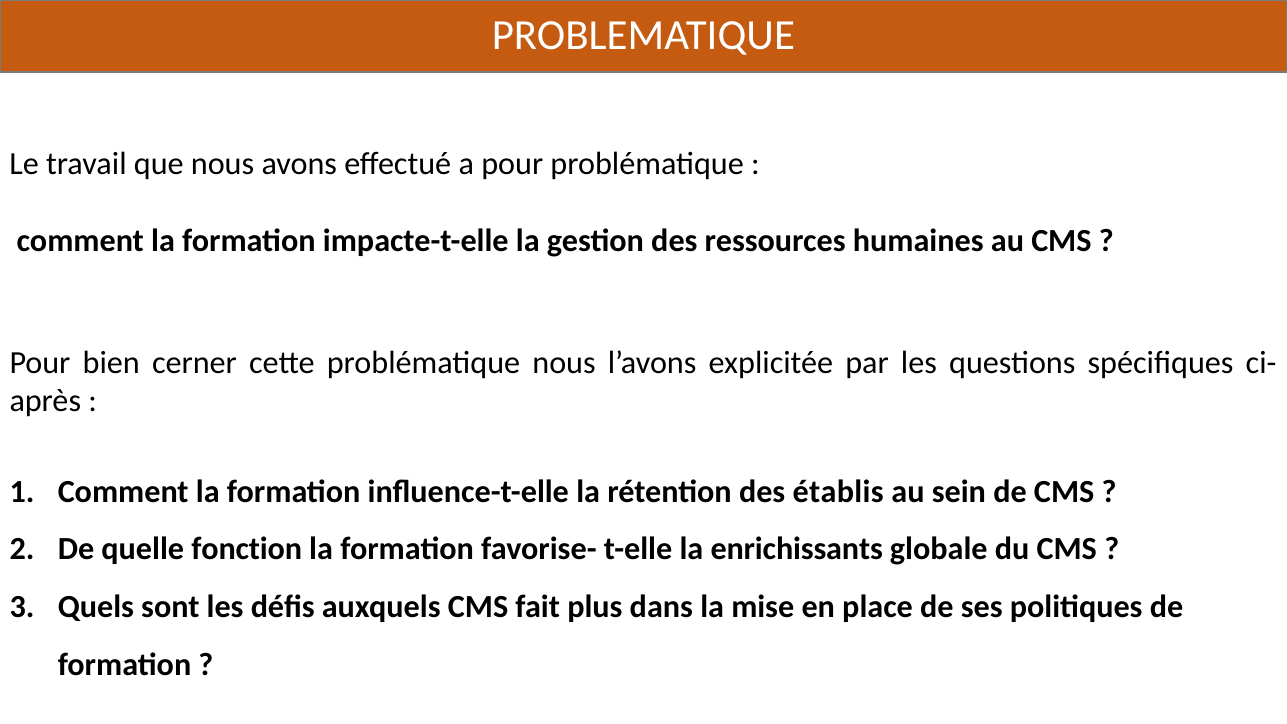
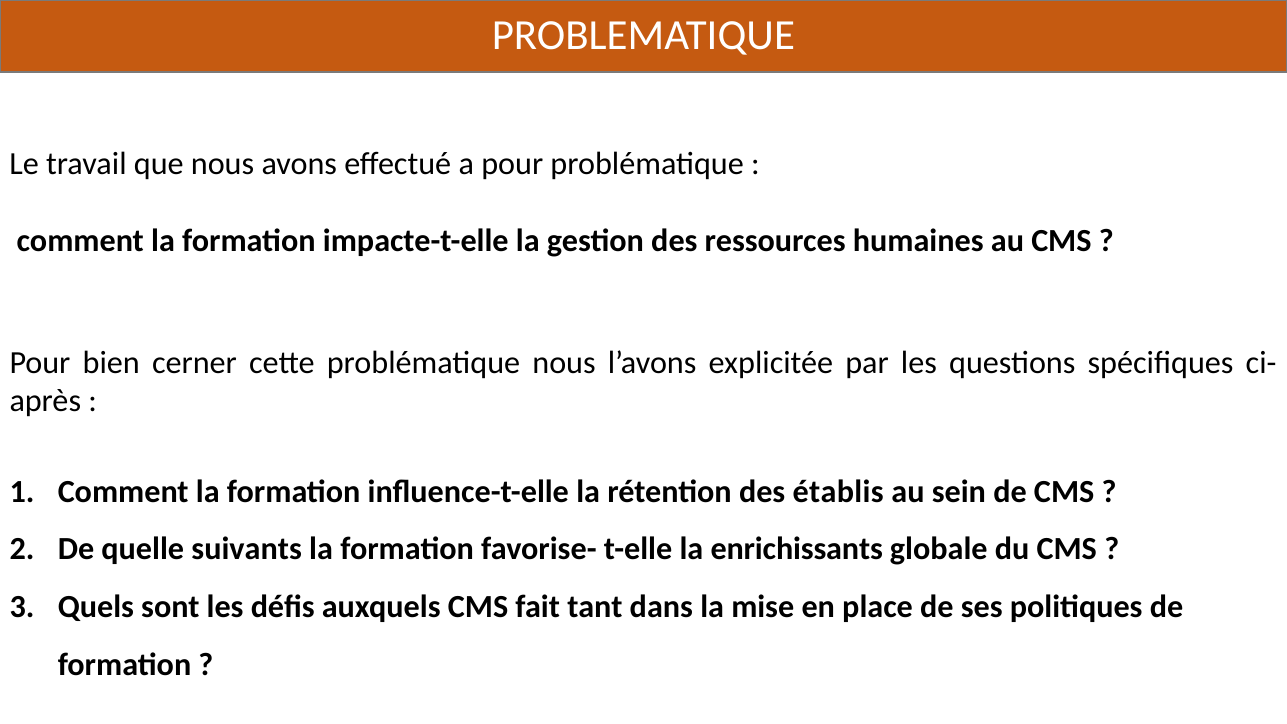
fonction: fonction -> suivants
plus: plus -> tant
